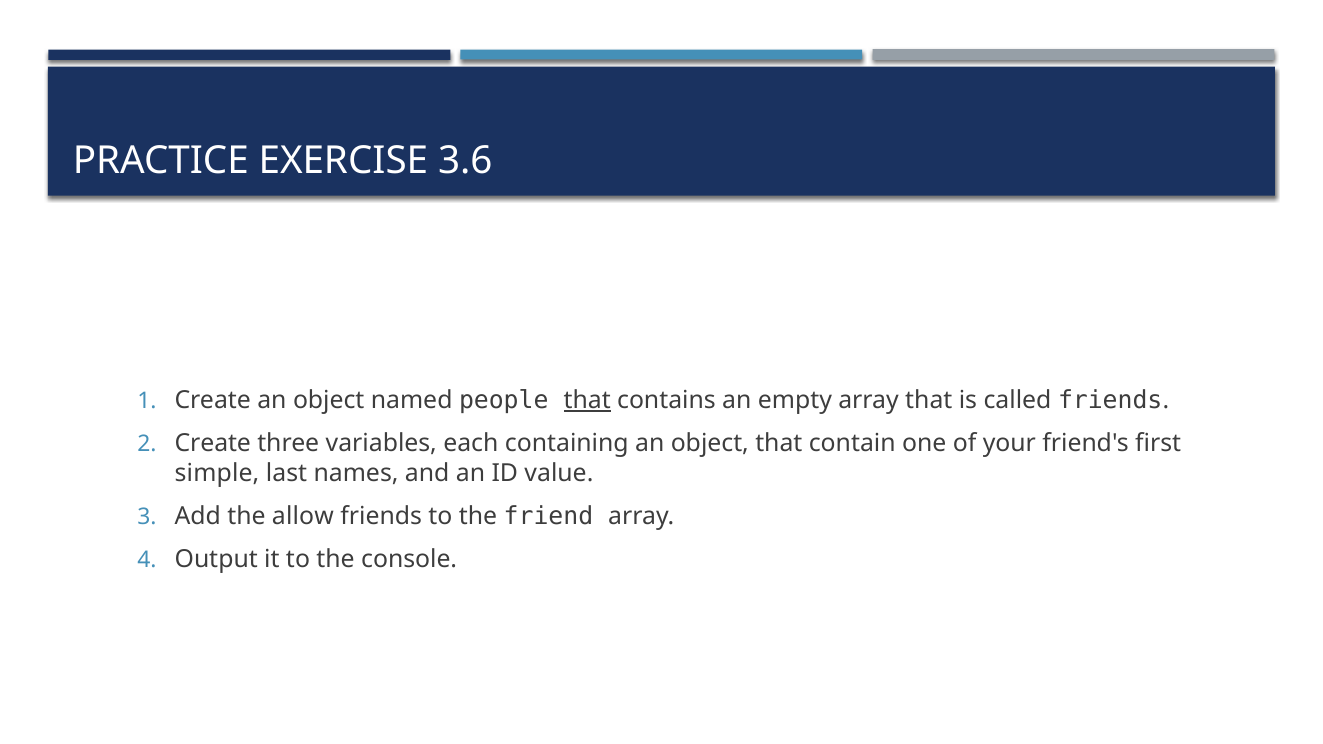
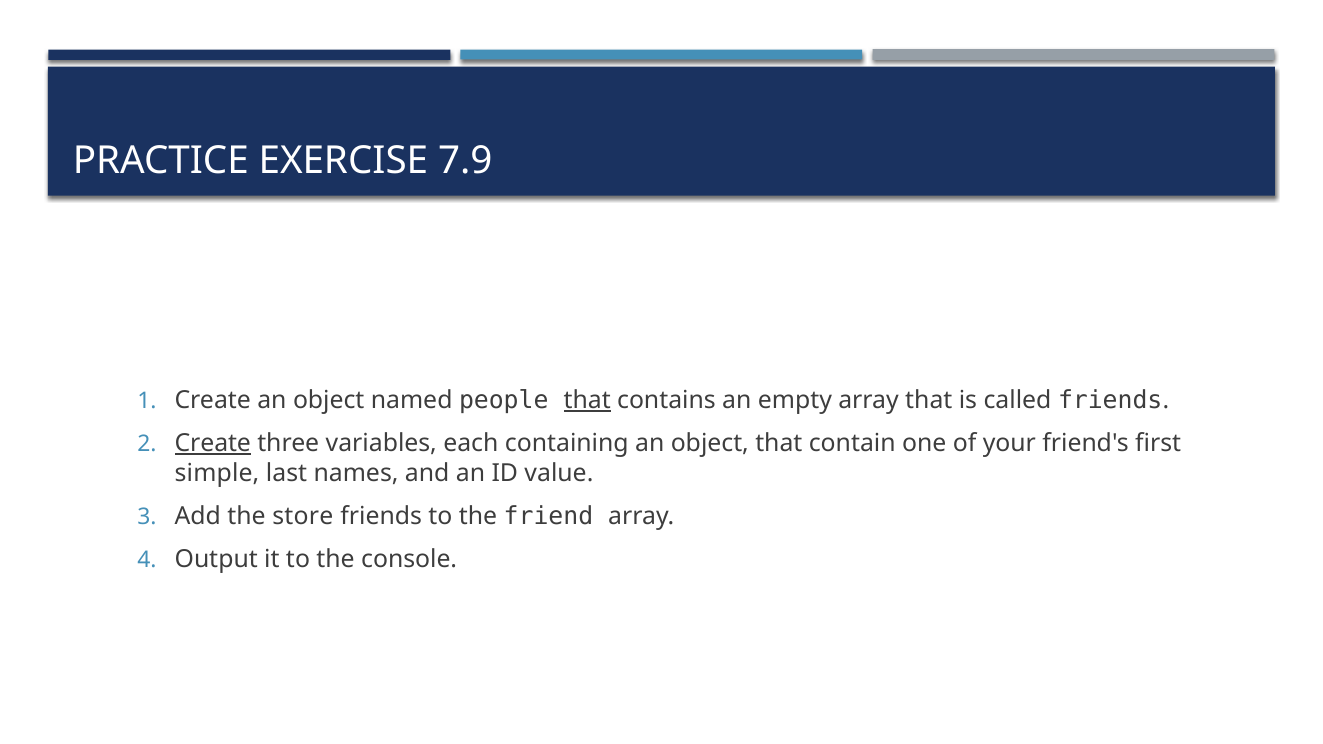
3.6: 3.6 -> 7.9
Create at (213, 443) underline: none -> present
allow: allow -> store
